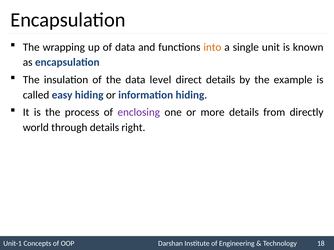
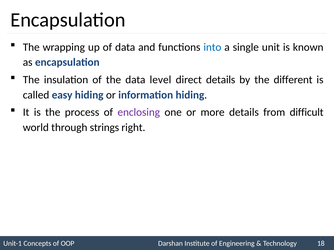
into colour: orange -> blue
example: example -> different
directly: directly -> difficult
through details: details -> strings
